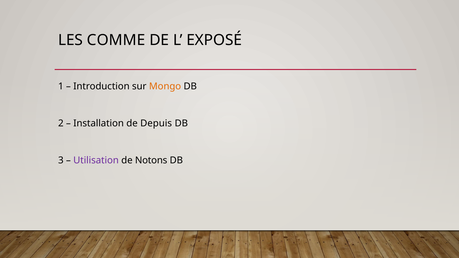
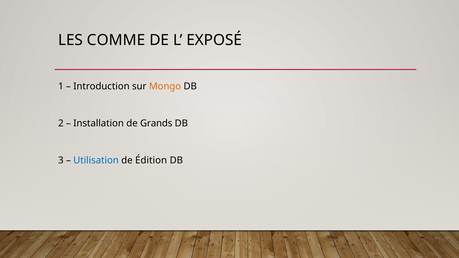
Depuis: Depuis -> Grands
Utilisation colour: purple -> blue
Notons: Notons -> Édition
